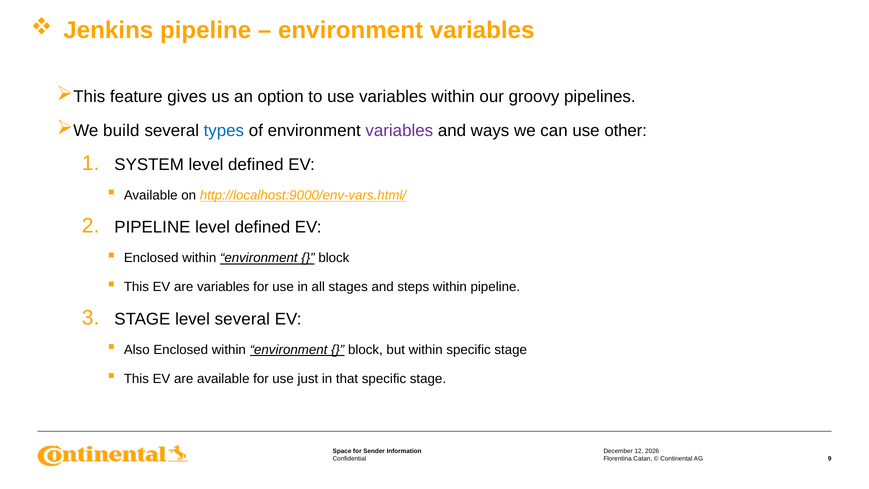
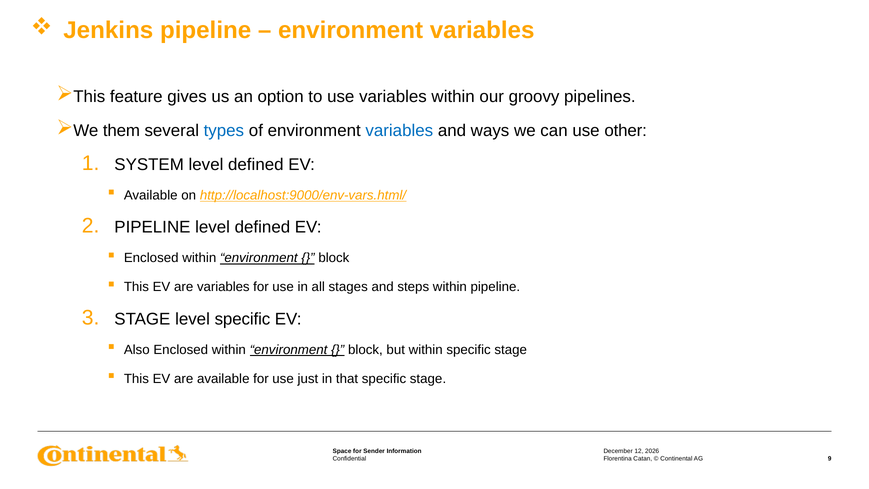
build: build -> them
variables at (399, 131) colour: purple -> blue
level several: several -> specific
